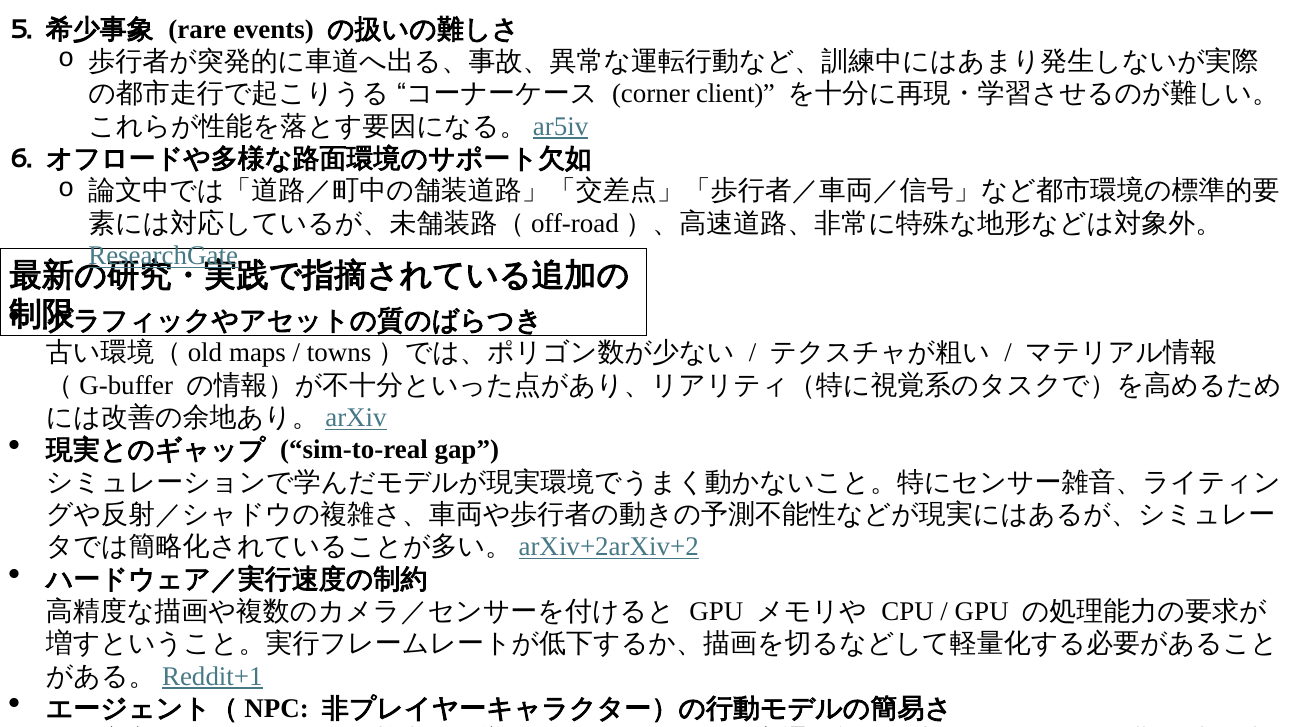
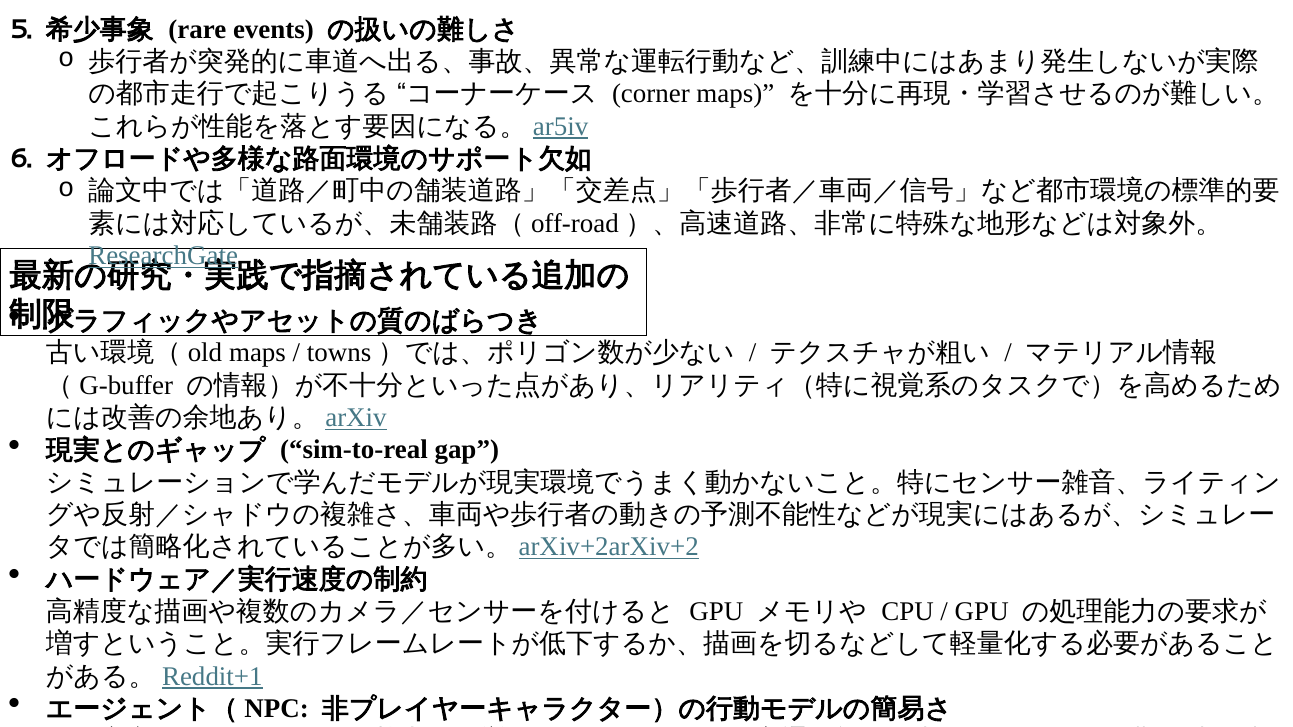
client at (736, 94): client -> maps
